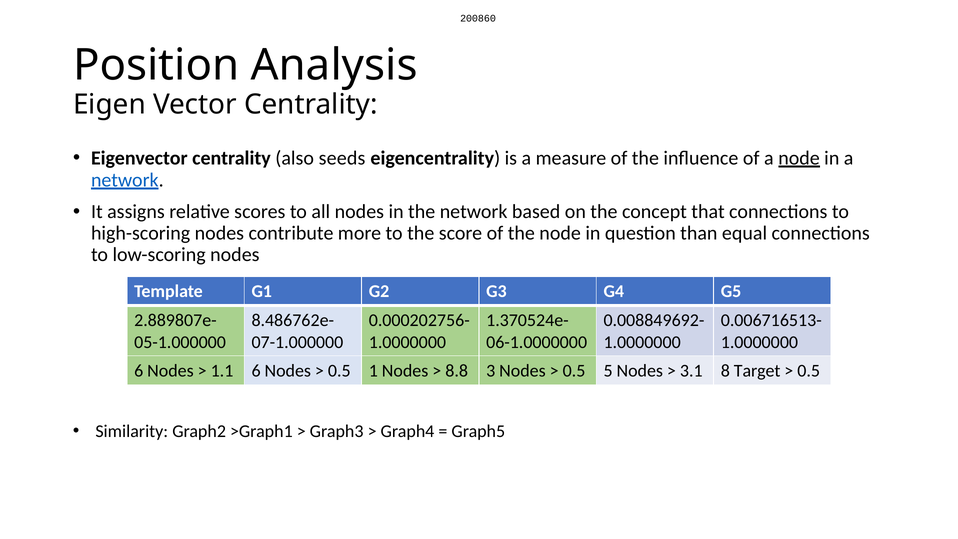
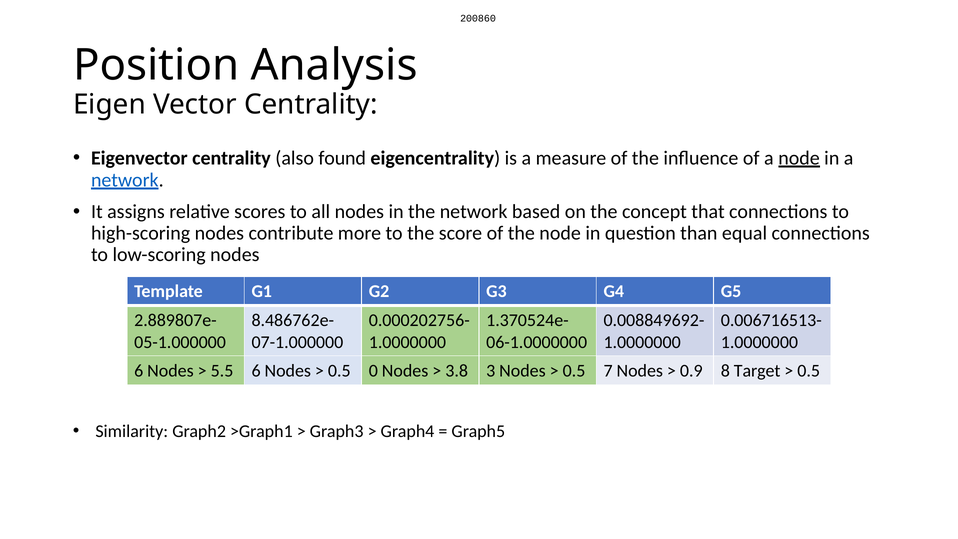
seeds: seeds -> found
1.1: 1.1 -> 5.5
1: 1 -> 0
8.8: 8.8 -> 3.8
5: 5 -> 7
3.1: 3.1 -> 0.9
